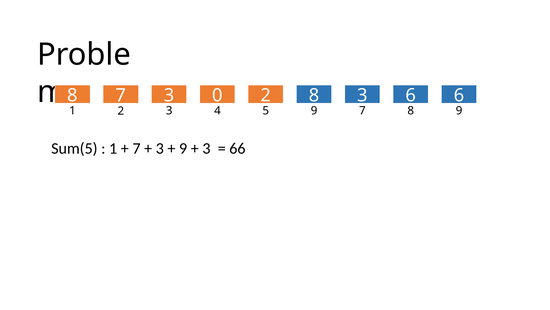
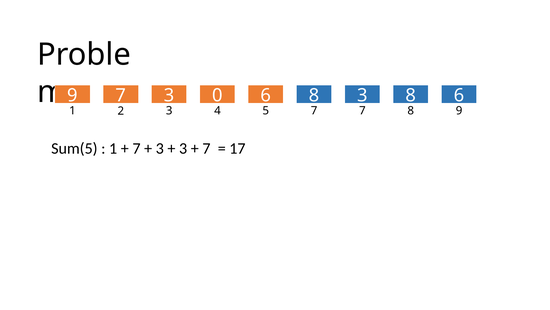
8 at (72, 95): 8 -> 9
6 at (411, 95): 6 -> 8
0 2: 2 -> 6
5 9: 9 -> 7
9 at (183, 148): 9 -> 3
3 at (206, 148): 3 -> 7
66: 66 -> 17
